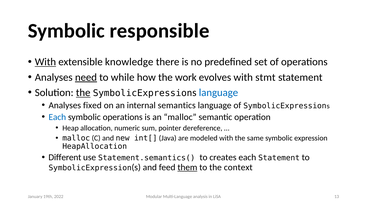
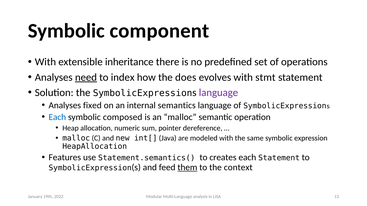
responsible: responsible -> component
With at (45, 62) underline: present -> none
knowledge: knowledge -> inheritance
while: while -> index
work: work -> does
the at (83, 93) underline: present -> none
language at (218, 93) colour: blue -> purple
symbolic operations: operations -> composed
Different: Different -> Features
